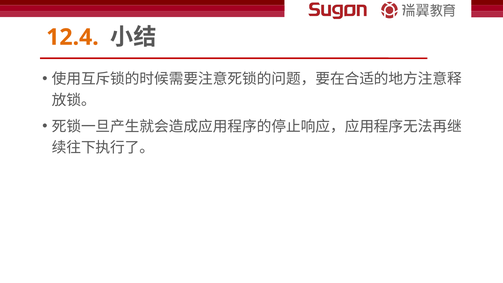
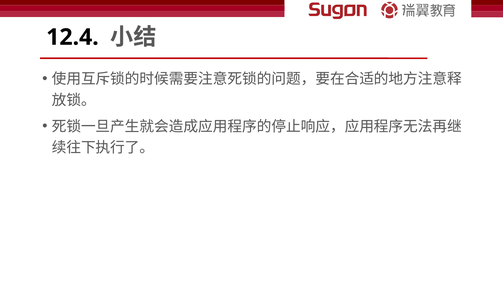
12.4 colour: orange -> black
